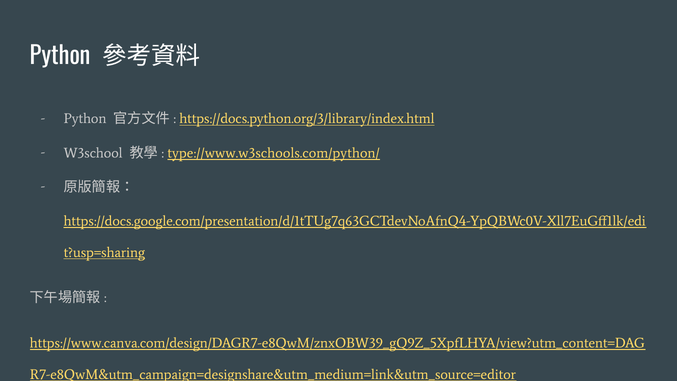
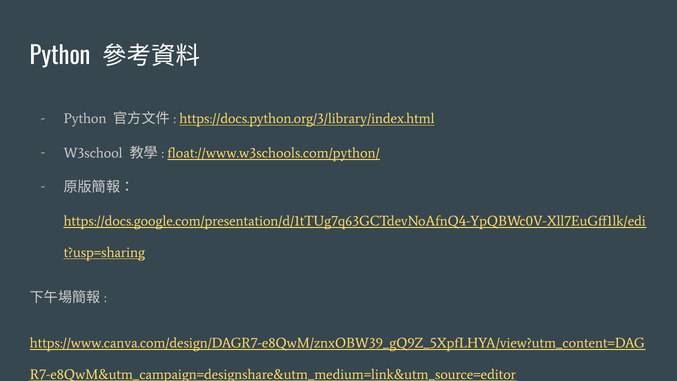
type://www.w3schools.com/python/: type://www.w3schools.com/python/ -> float://www.w3schools.com/python/
